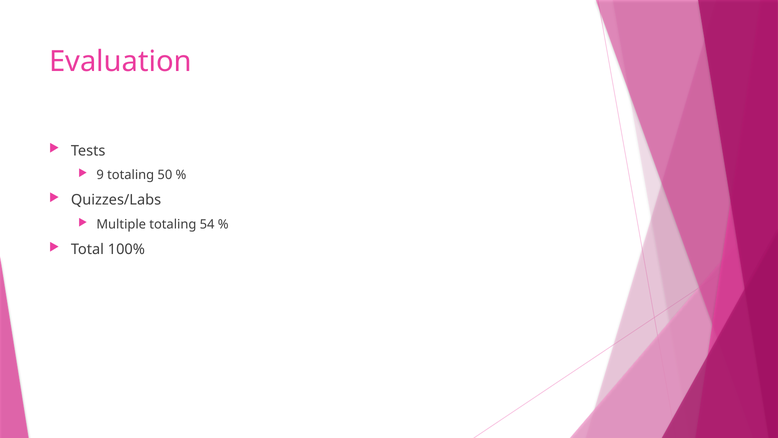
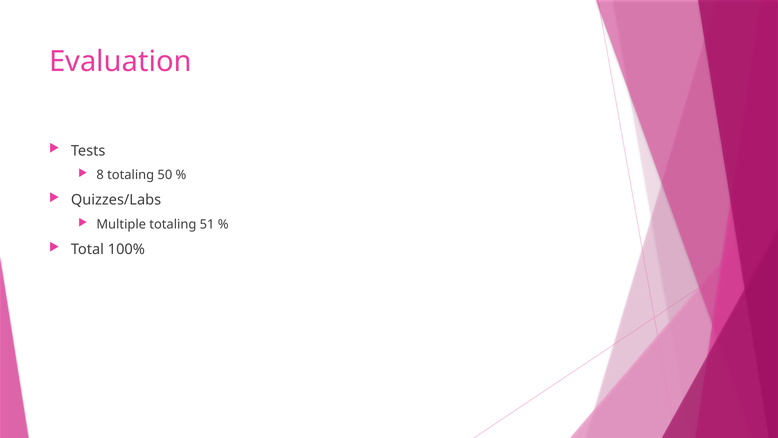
9: 9 -> 8
54: 54 -> 51
